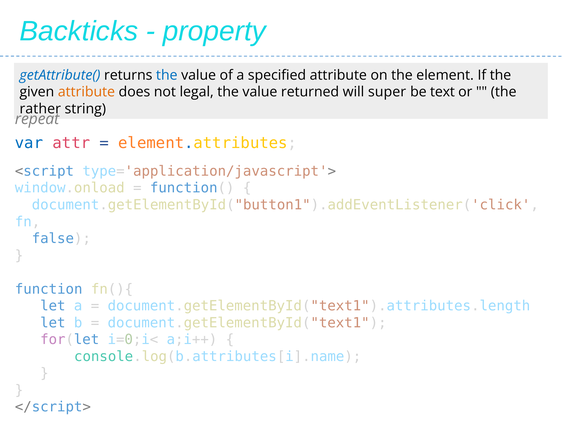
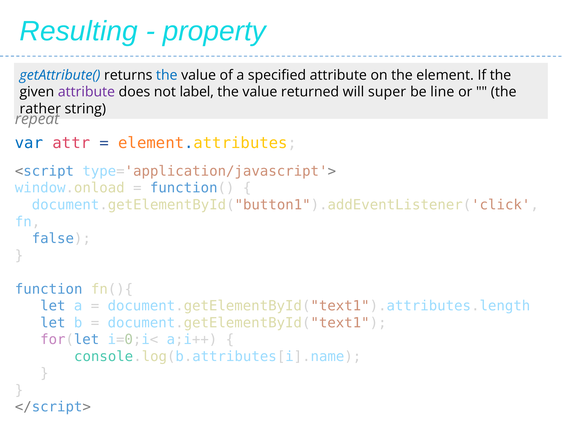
Backticks: Backticks -> Resulting
attribute at (86, 92) colour: orange -> purple
legal: legal -> label
text: text -> line
